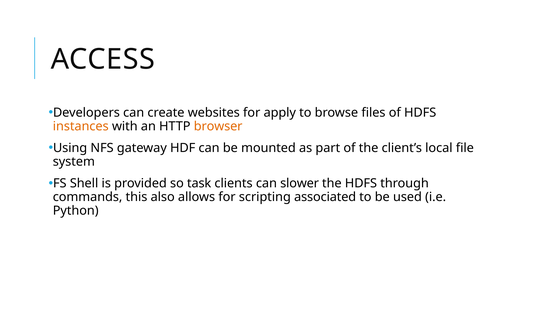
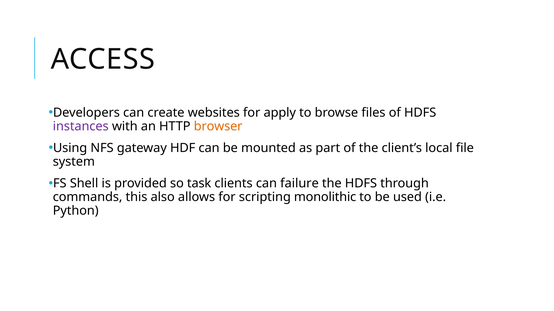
instances colour: orange -> purple
slower: slower -> failure
associated: associated -> monolithic
